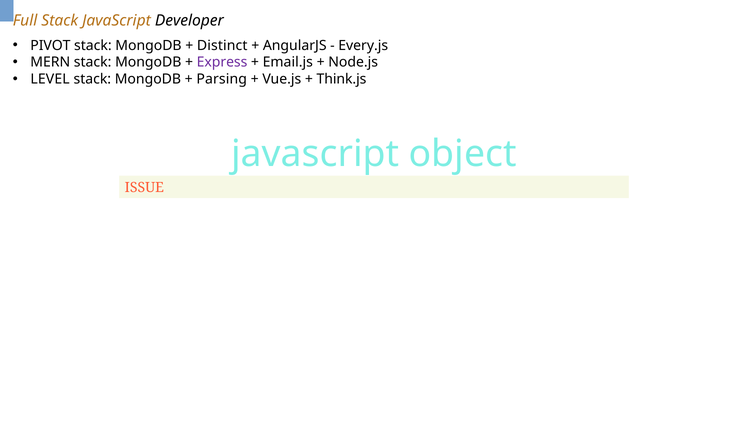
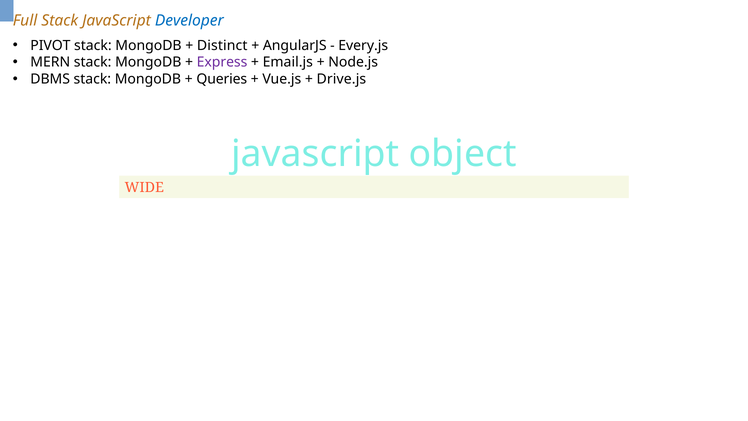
Developer colour: black -> blue
LEVEL: LEVEL -> DBMS
Parsing: Parsing -> Queries
Think.js: Think.js -> Drive.js
ISSUE: ISSUE -> WIDE
